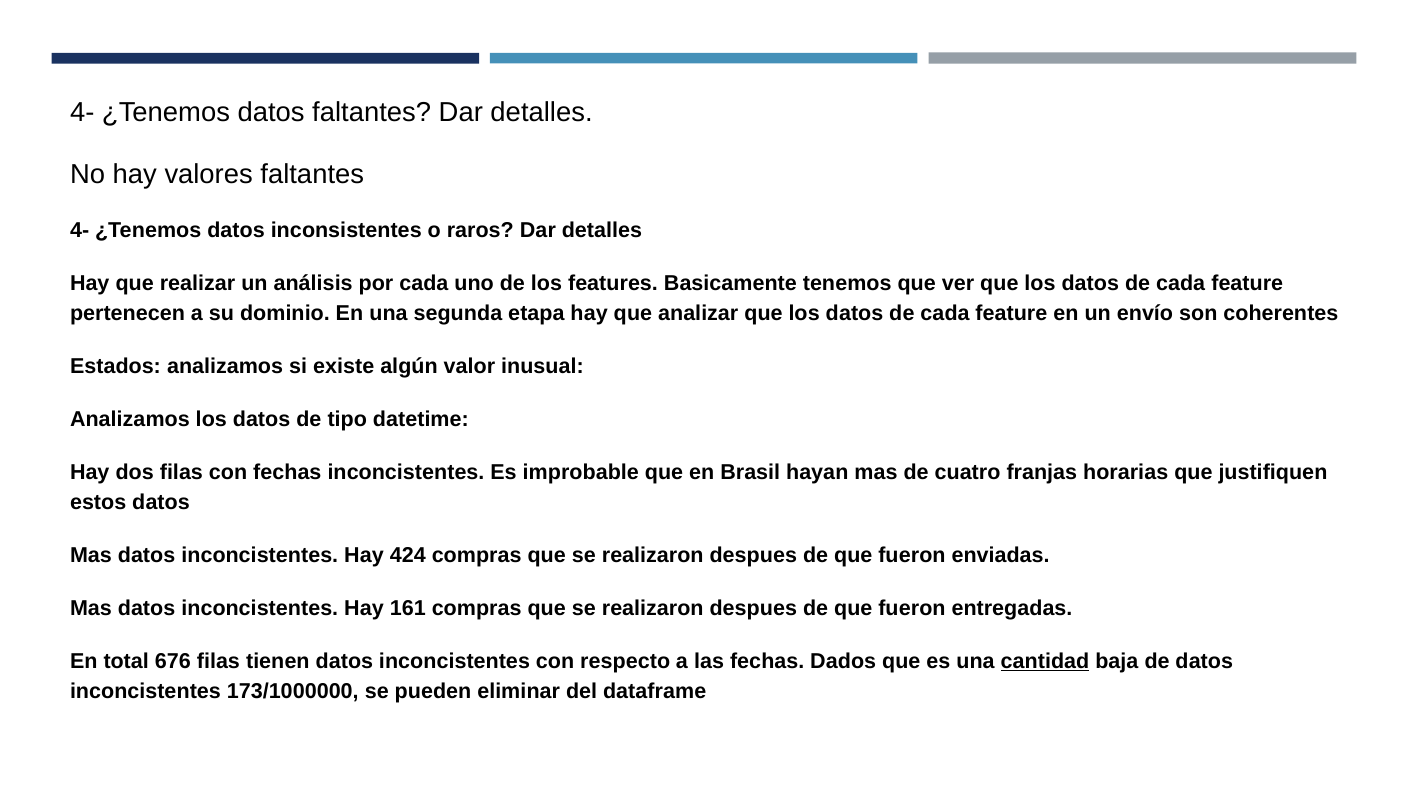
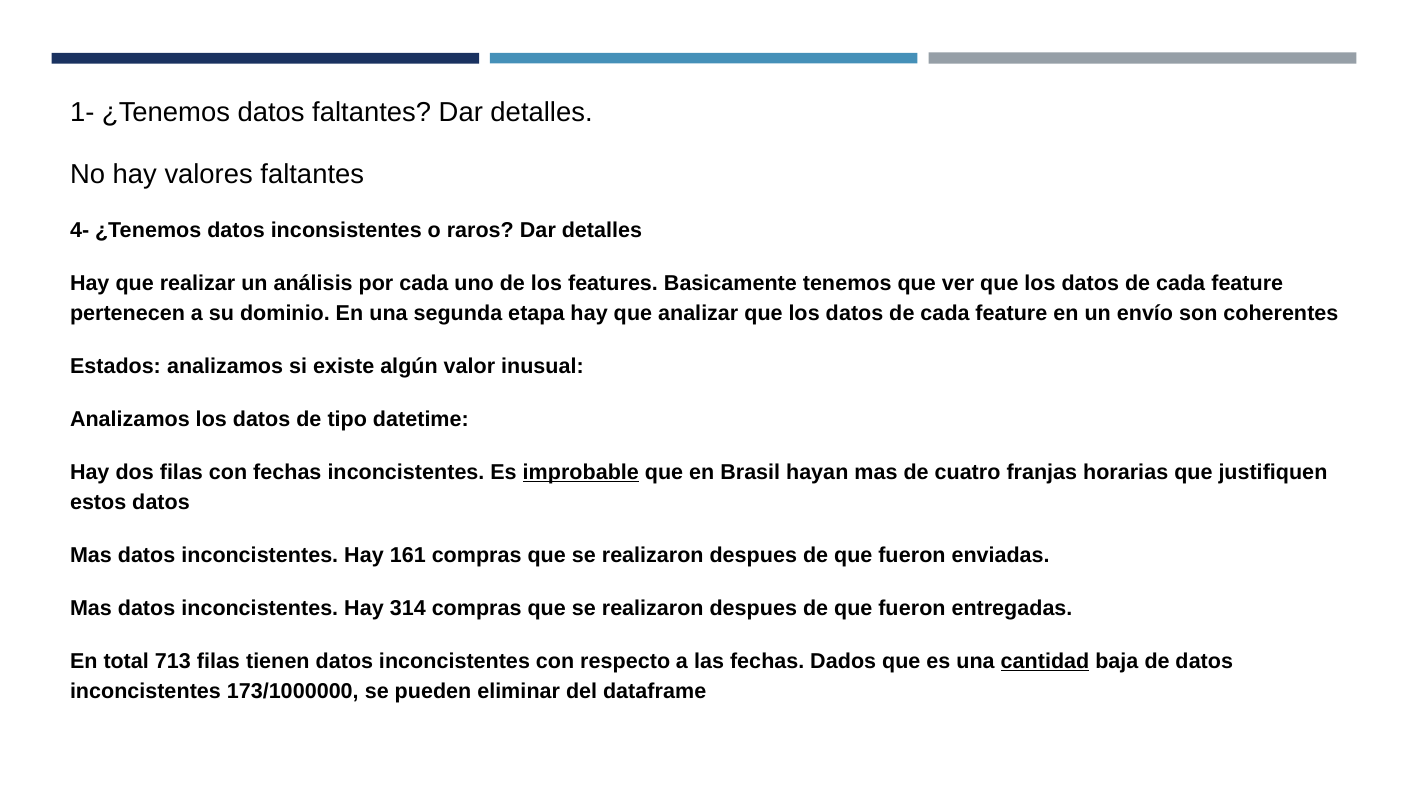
4- at (82, 113): 4- -> 1-
improbable underline: none -> present
424: 424 -> 161
161: 161 -> 314
676: 676 -> 713
